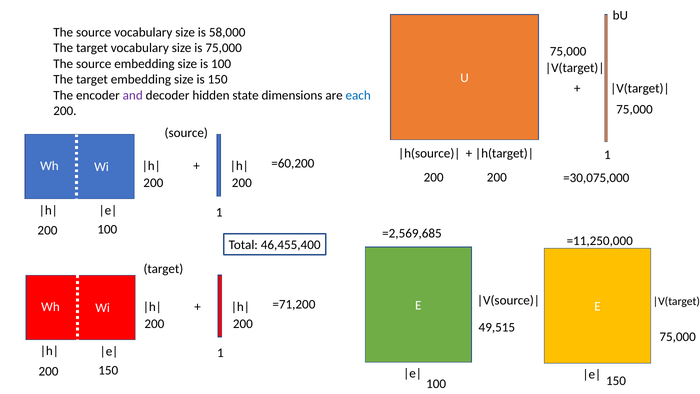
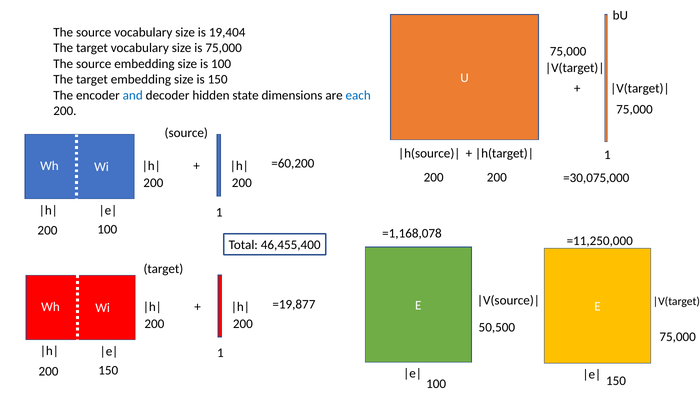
58,000: 58,000 -> 19,404
and colour: purple -> blue
=2,569,685: =2,569,685 -> =1,168,078
=71,200: =71,200 -> =19,877
49,515: 49,515 -> 50,500
